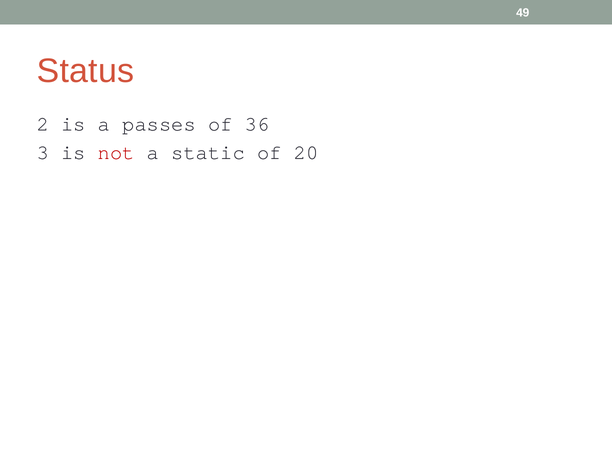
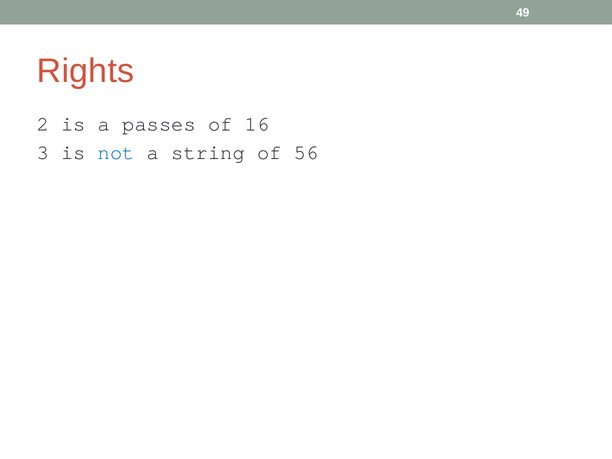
Status: Status -> Rights
36: 36 -> 16
not colour: red -> blue
static: static -> string
20: 20 -> 56
